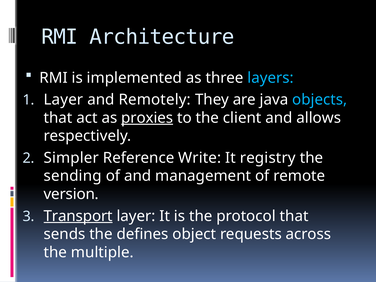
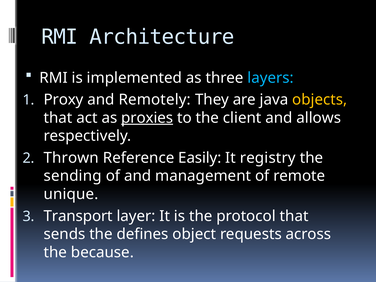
Layer at (63, 100): Layer -> Proxy
objects colour: light blue -> yellow
Simpler: Simpler -> Thrown
Write: Write -> Easily
version: version -> unique
Transport underline: present -> none
multiple: multiple -> because
